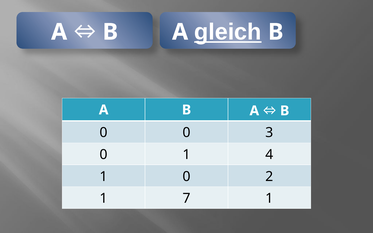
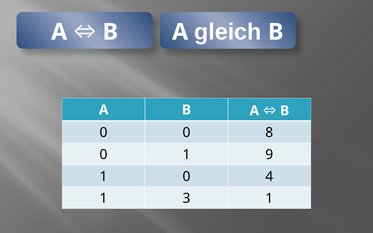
gleich underline: present -> none
3: 3 -> 8
4: 4 -> 9
2: 2 -> 4
7: 7 -> 3
